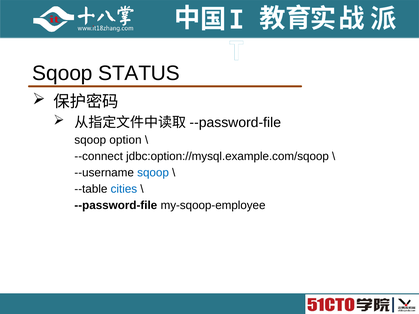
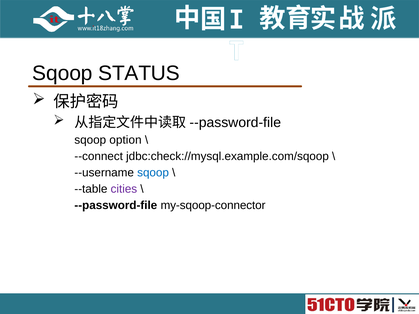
jdbc:option://mysql.example.com/sqoop: jdbc:option://mysql.example.com/sqoop -> jdbc:check://mysql.example.com/sqoop
cities colour: blue -> purple
my-sqoop-employee: my-sqoop-employee -> my-sqoop-connector
